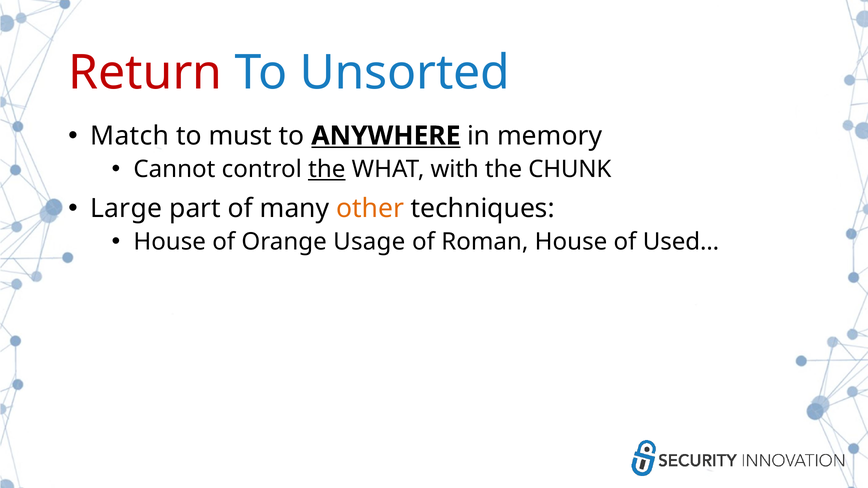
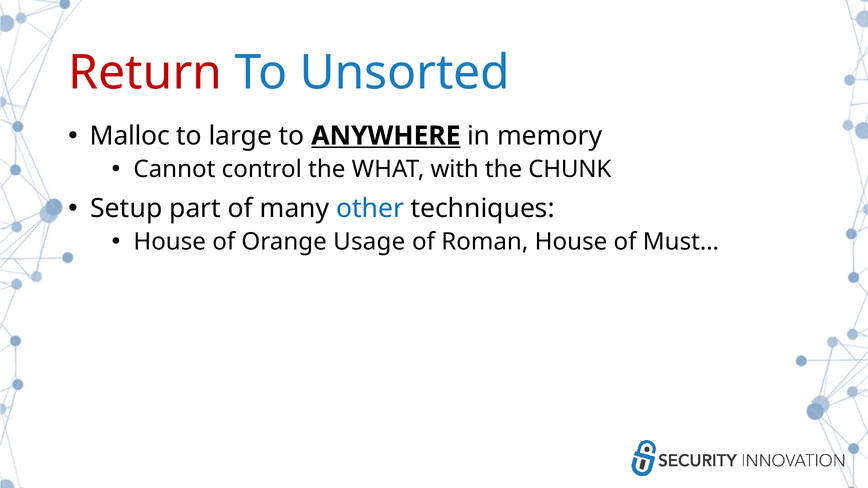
Match: Match -> Malloc
must: must -> large
the at (327, 169) underline: present -> none
Large: Large -> Setup
other colour: orange -> blue
Used…: Used… -> Must…
